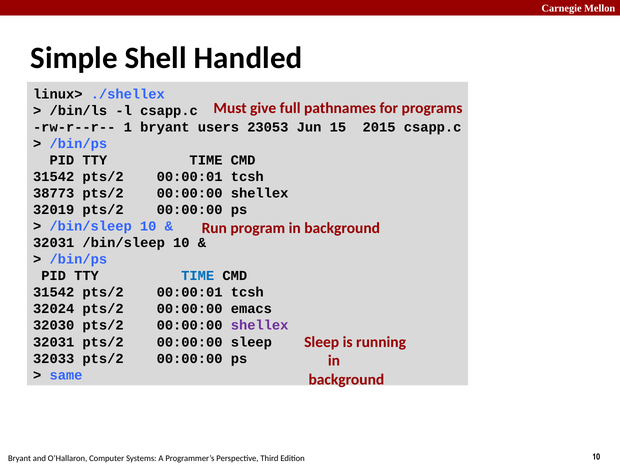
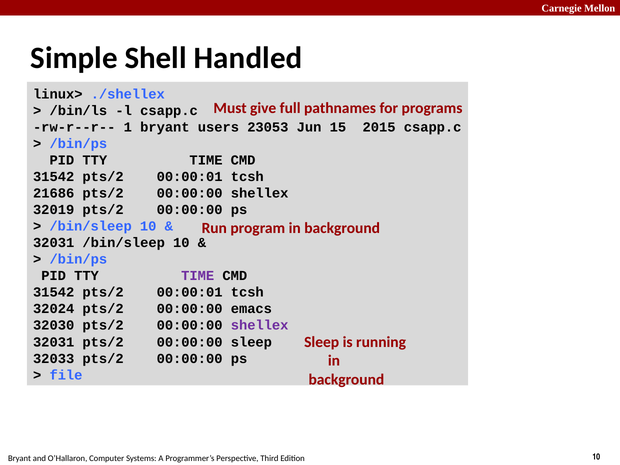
38773: 38773 -> 21686
TIME at (198, 276) colour: blue -> purple
same: same -> file
